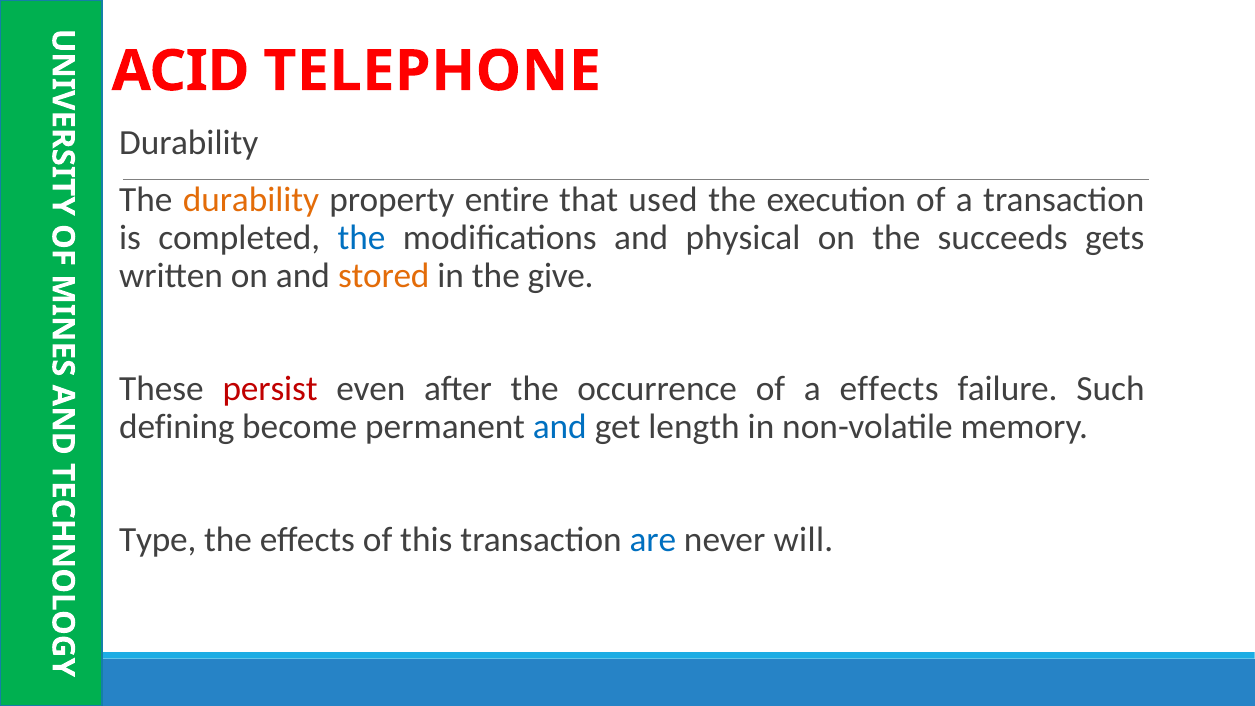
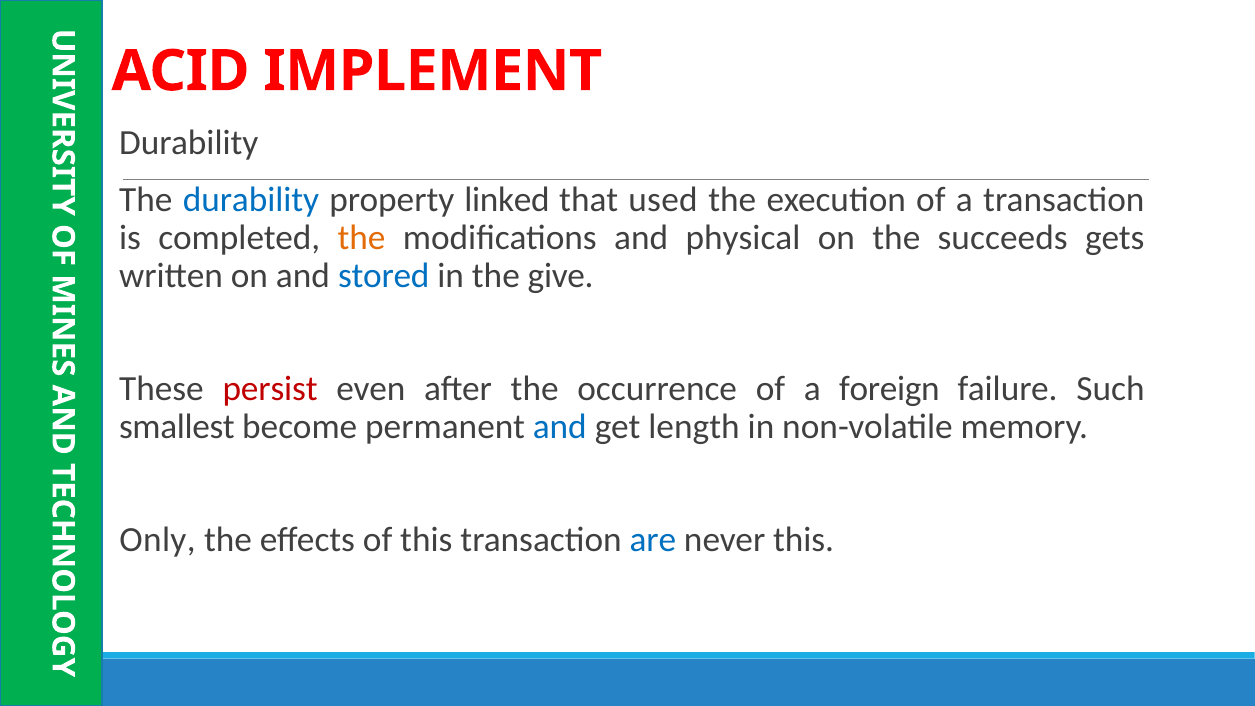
TELEPHONE: TELEPHONE -> IMPLEMENT
durability at (251, 199) colour: orange -> blue
entire: entire -> linked
the at (361, 238) colour: blue -> orange
stored colour: orange -> blue
a effects: effects -> foreign
defining: defining -> smallest
Type: Type -> Only
never will: will -> this
